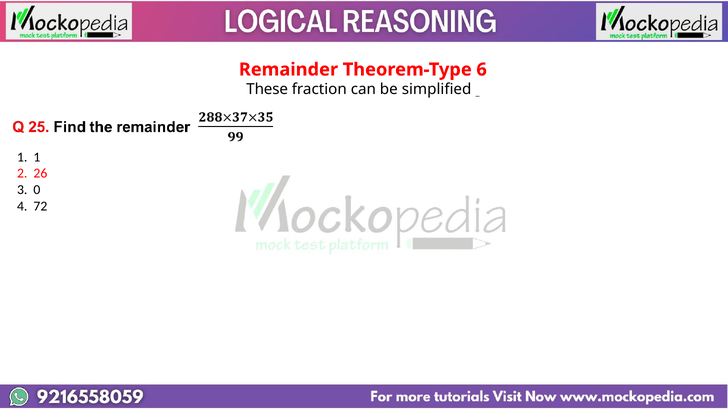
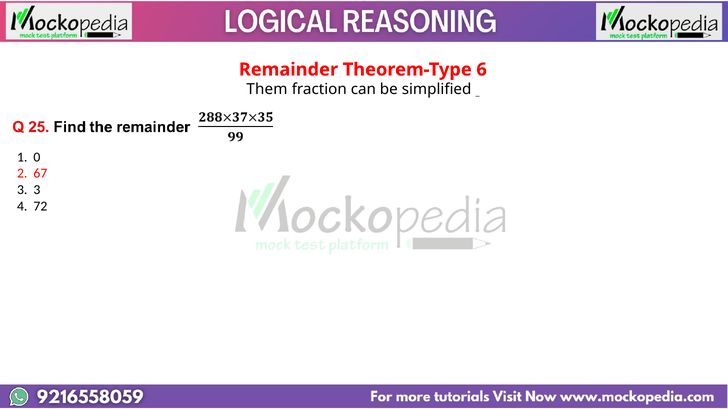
These: These -> Them
1 1: 1 -> 0
26: 26 -> 67
3 0: 0 -> 3
